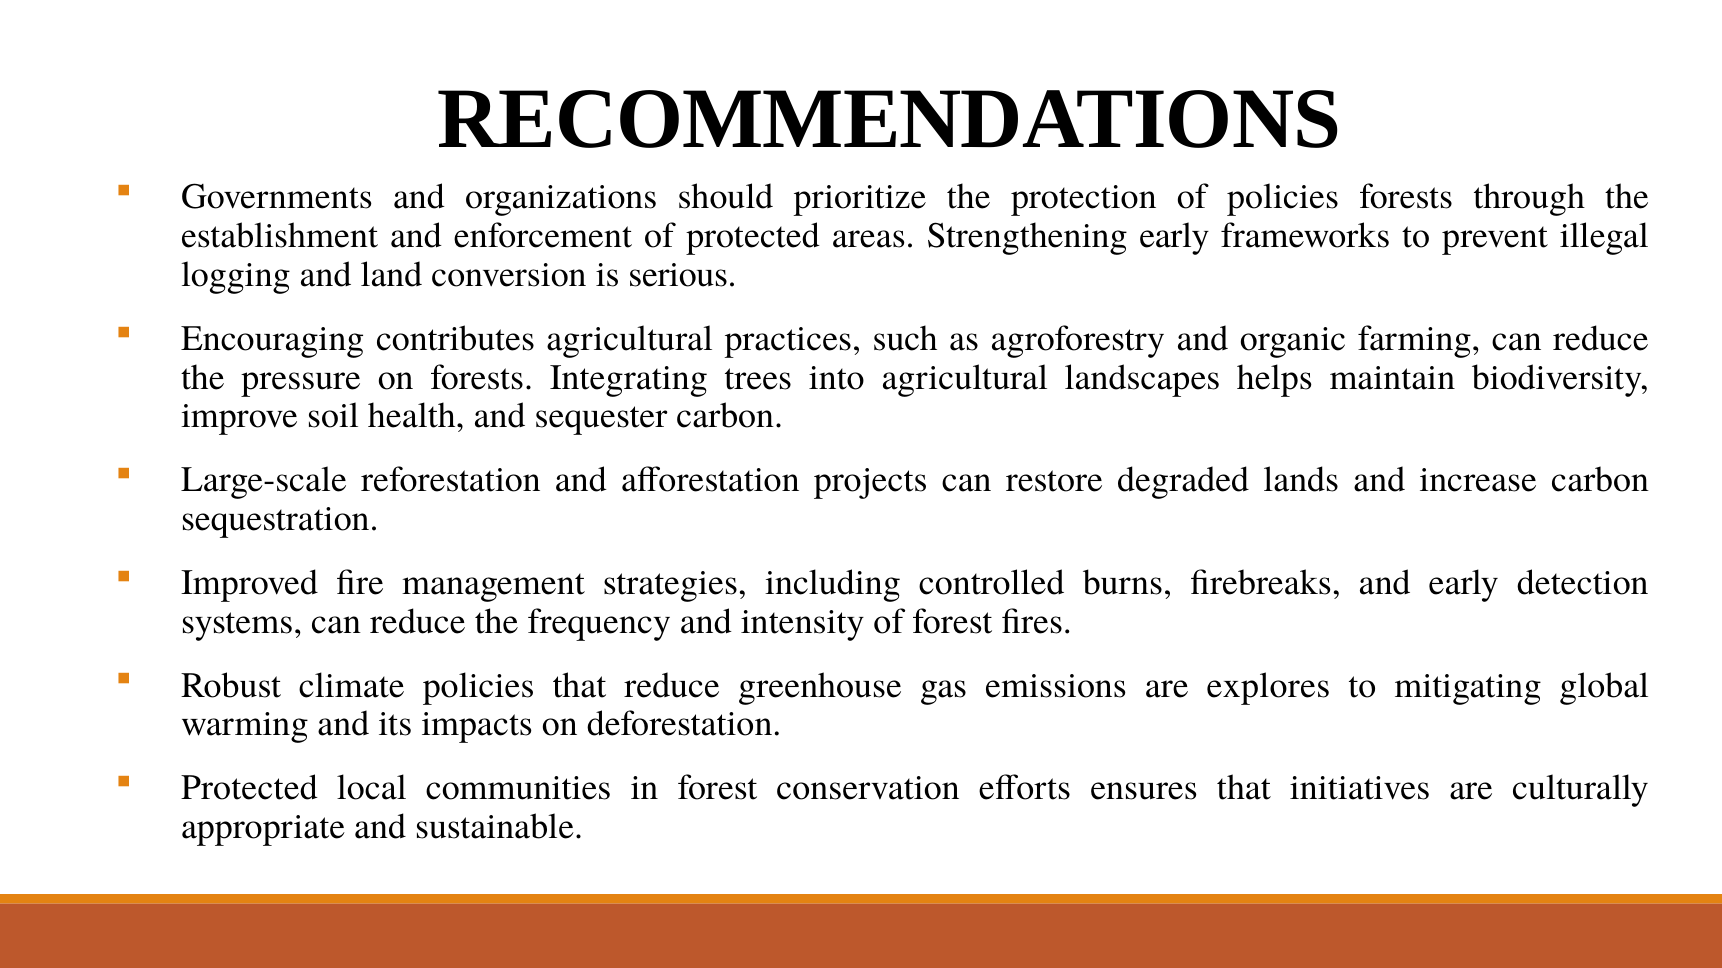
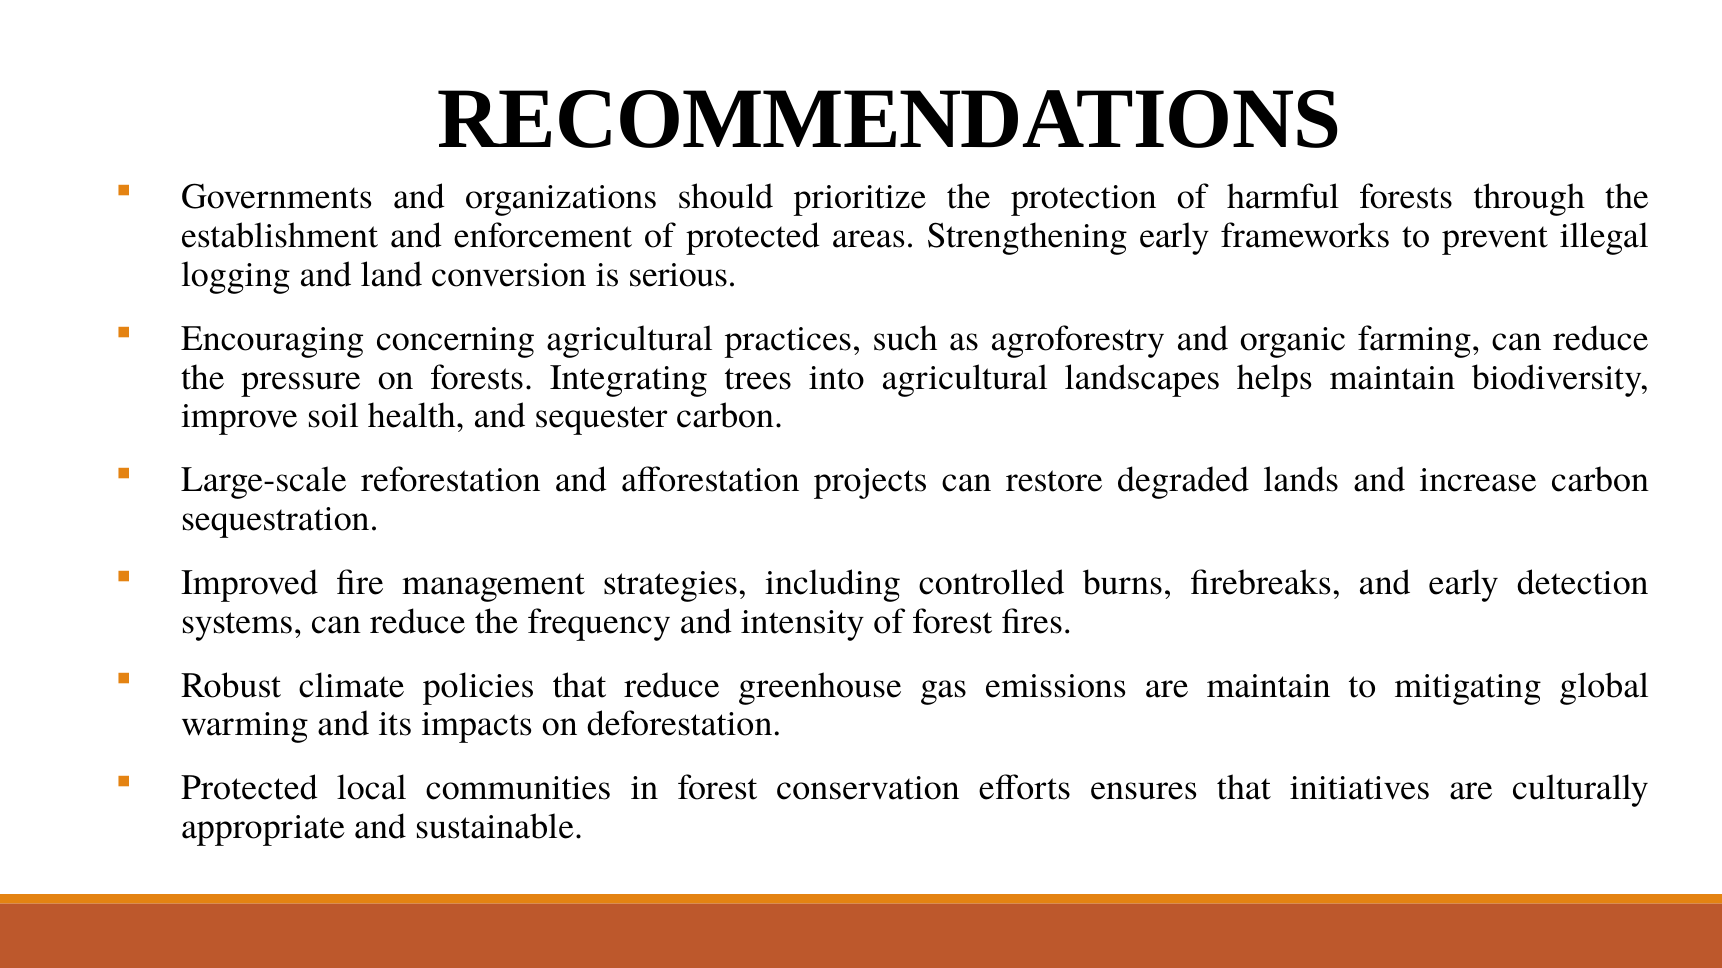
of policies: policies -> harmful
contributes: contributes -> concerning
are explores: explores -> maintain
